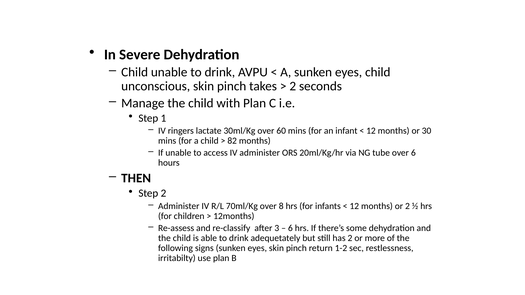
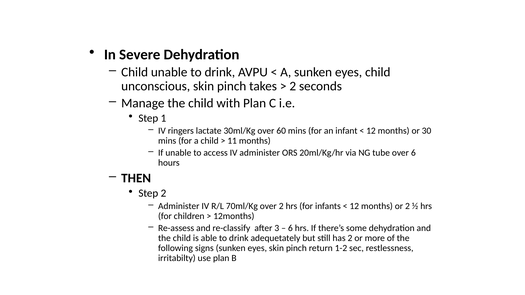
82: 82 -> 11
over 8: 8 -> 2
